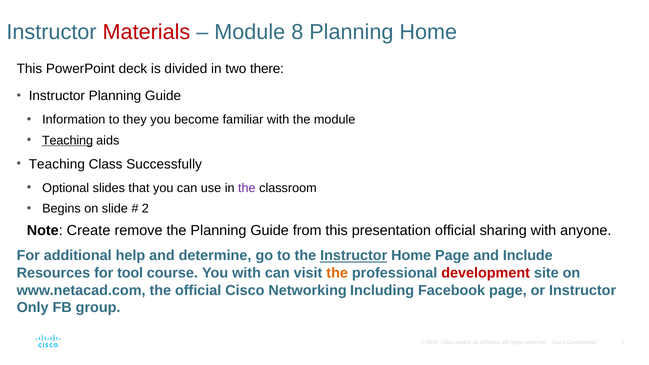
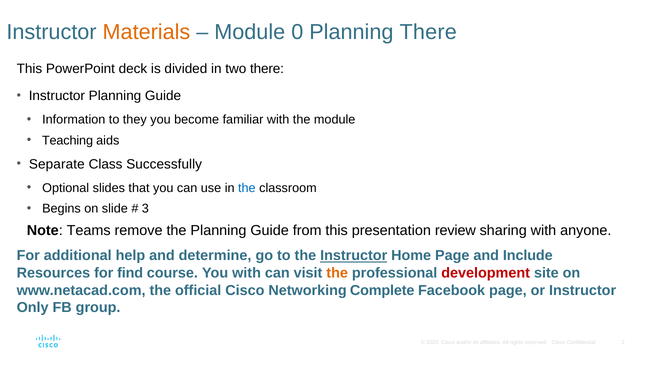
Materials colour: red -> orange
8: 8 -> 0
Planning Home: Home -> There
Teaching at (68, 140) underline: present -> none
Teaching at (57, 164): Teaching -> Separate
the at (247, 188) colour: purple -> blue
2 at (145, 209): 2 -> 3
Create: Create -> Teams
presentation official: official -> review
tool: tool -> find
Including: Including -> Complete
